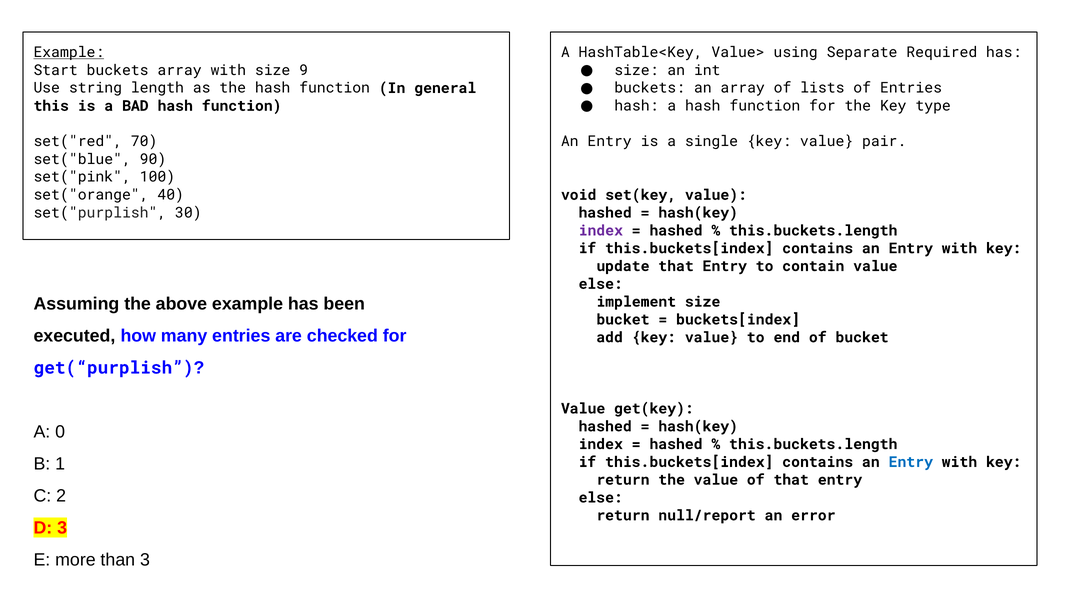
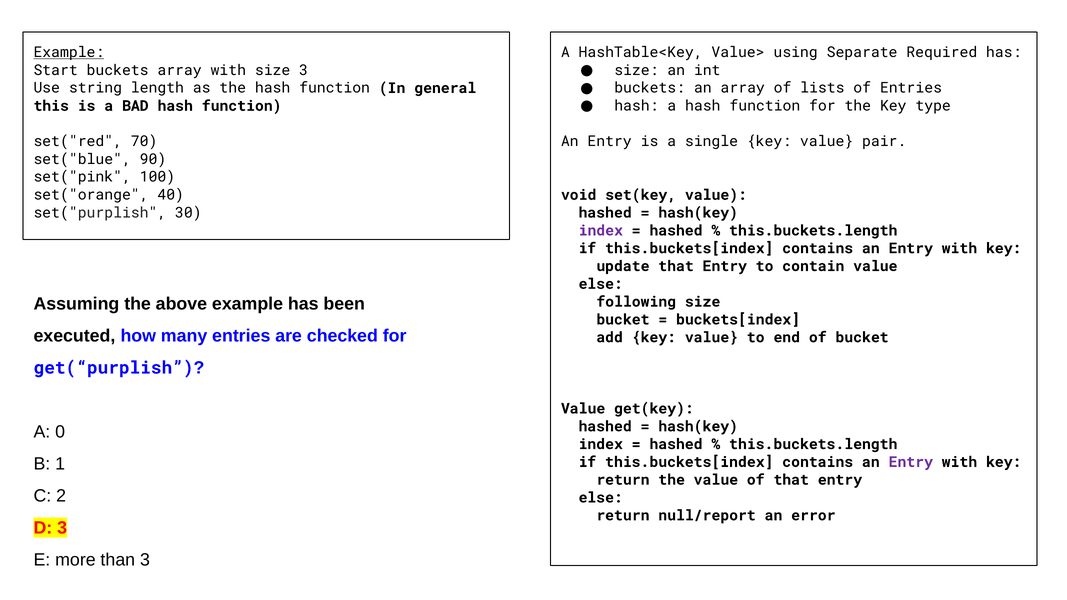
size 9: 9 -> 3
implement: implement -> following
Entry at (911, 462) colour: blue -> purple
